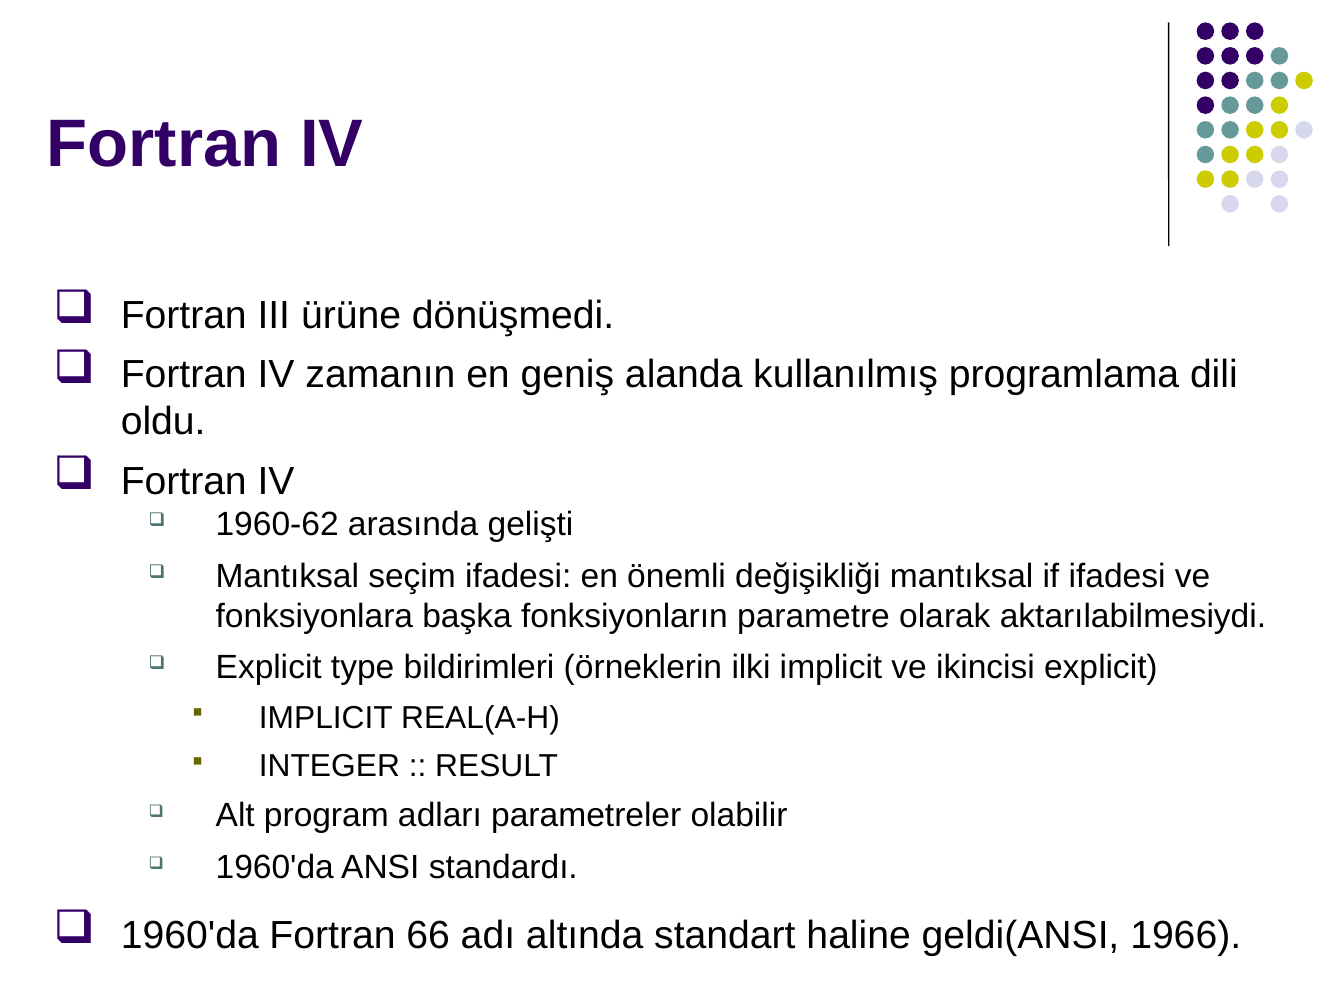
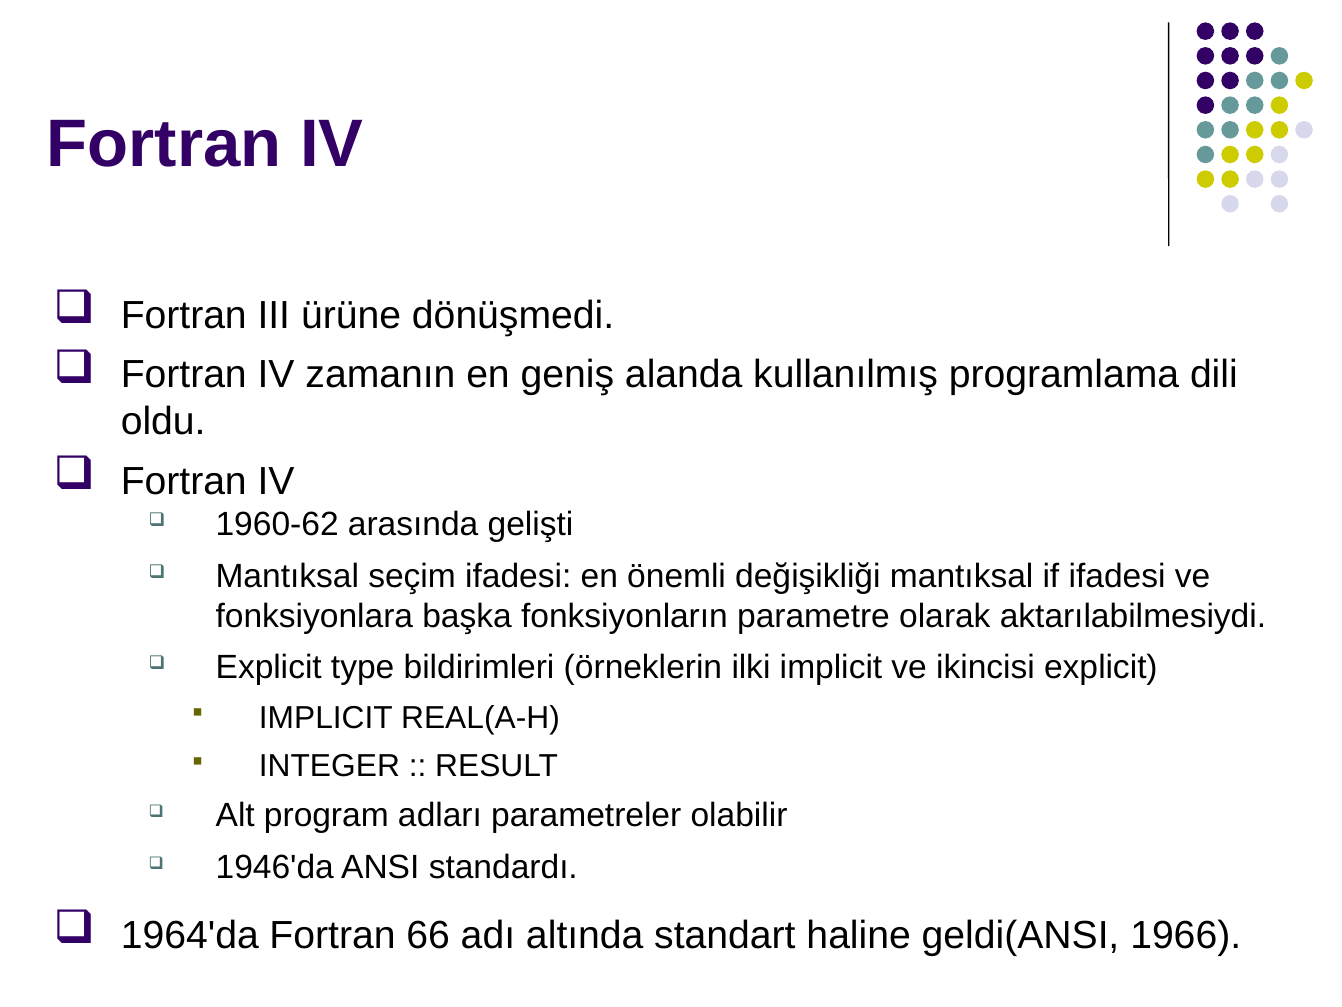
1960'da at (275, 867): 1960'da -> 1946'da
1960'da at (190, 935): 1960'da -> 1964'da
